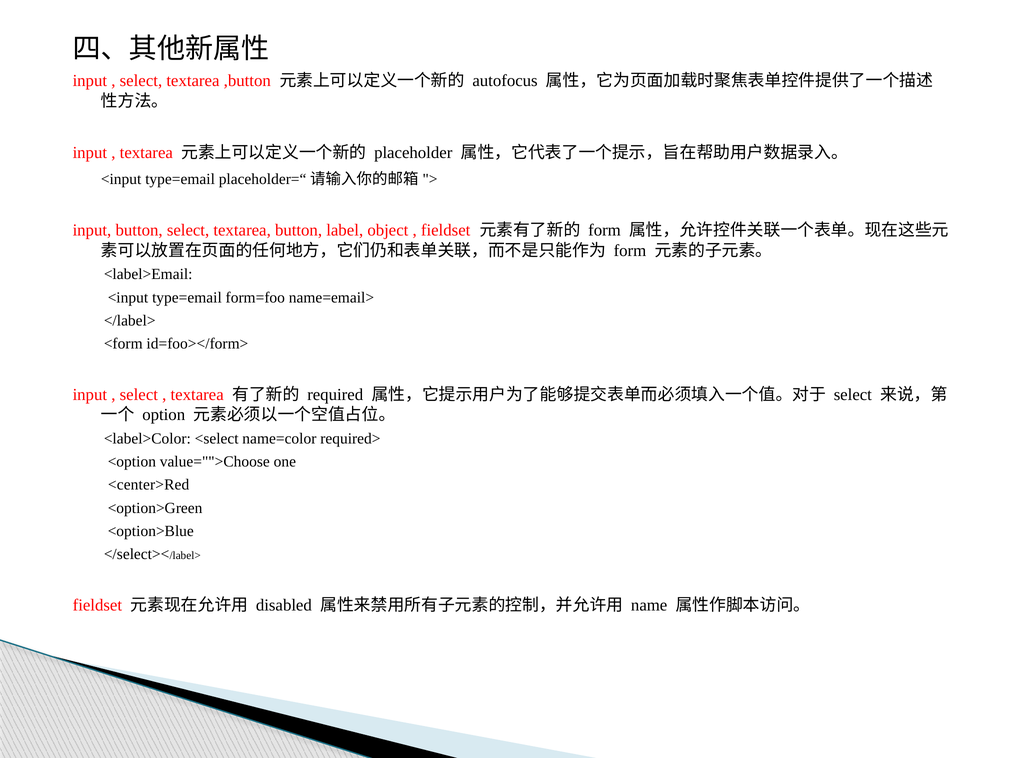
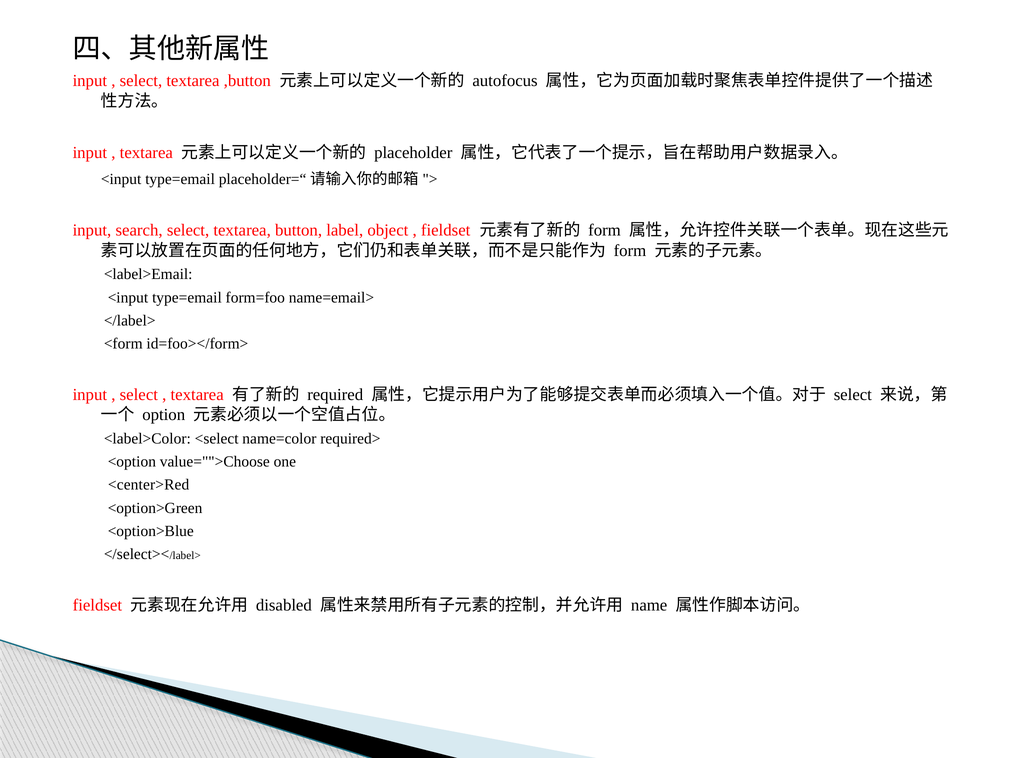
input button: button -> search
